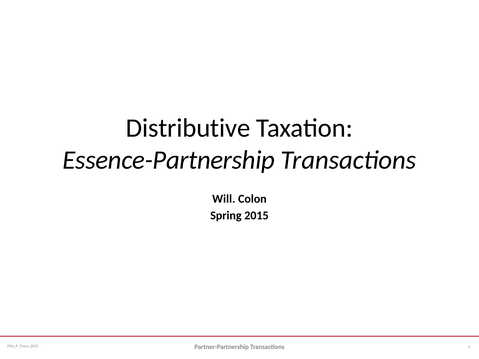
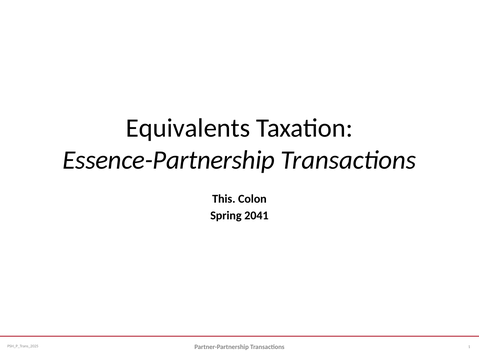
Distributive: Distributive -> Equivalents
Will: Will -> This
2015: 2015 -> 2041
